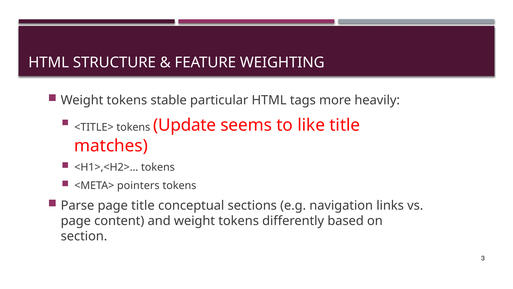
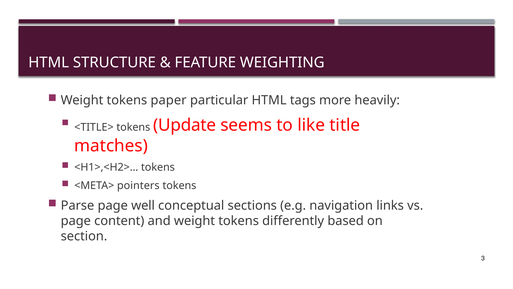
stable: stable -> paper
page title: title -> well
